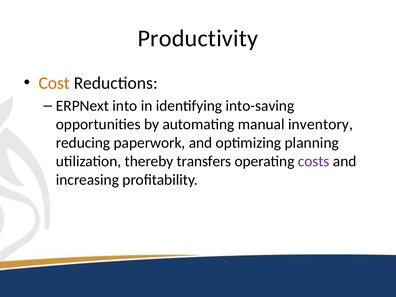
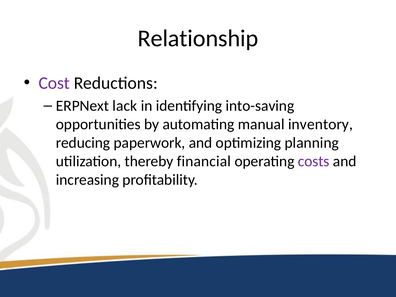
Productivity: Productivity -> Relationship
Cost colour: orange -> purple
into: into -> lack
transfers: transfers -> financial
